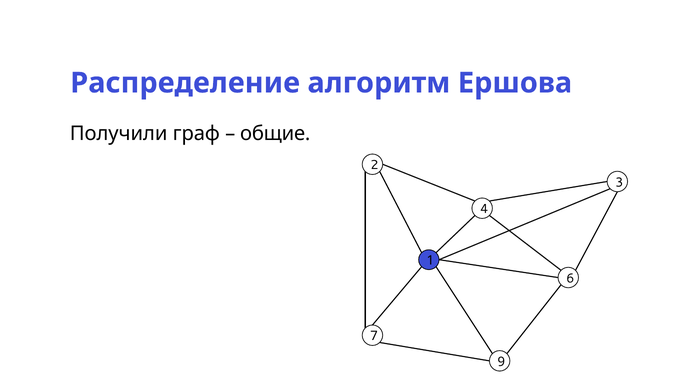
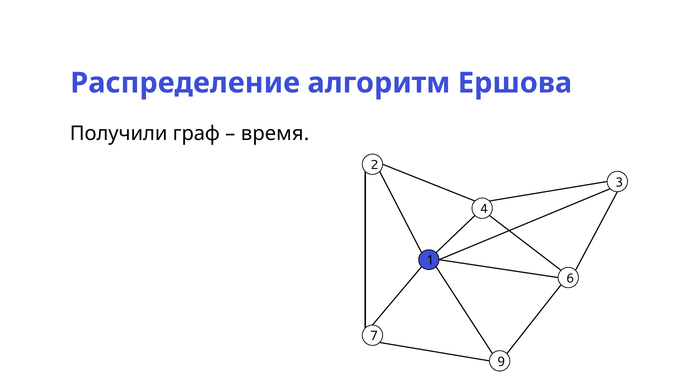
общие: общие -> время
